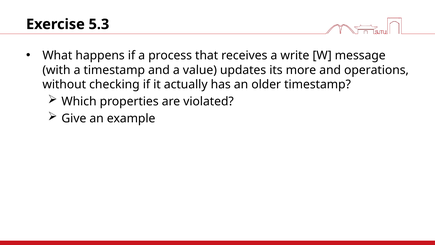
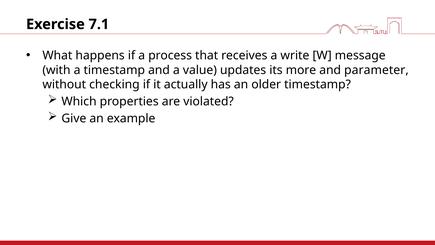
5.3: 5.3 -> 7.1
operations: operations -> parameter
